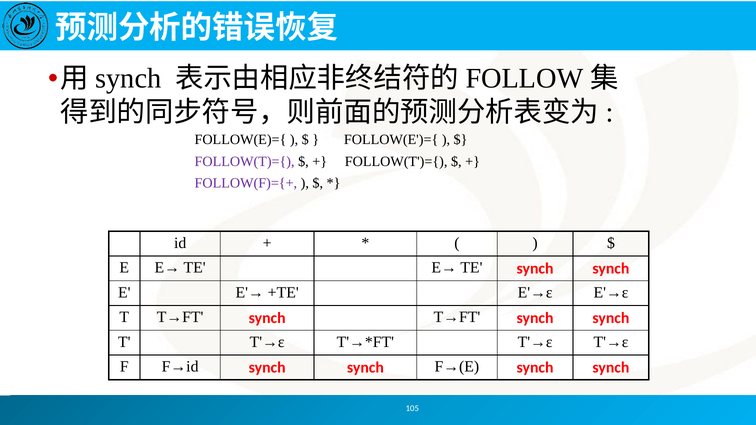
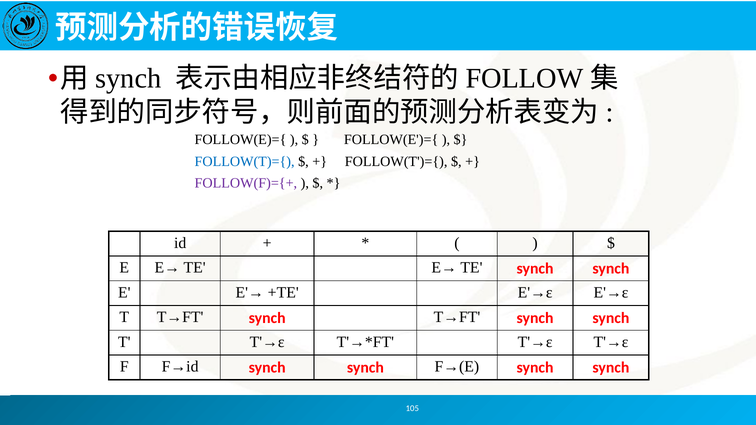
FOLLOW(T)={ colour: purple -> blue
